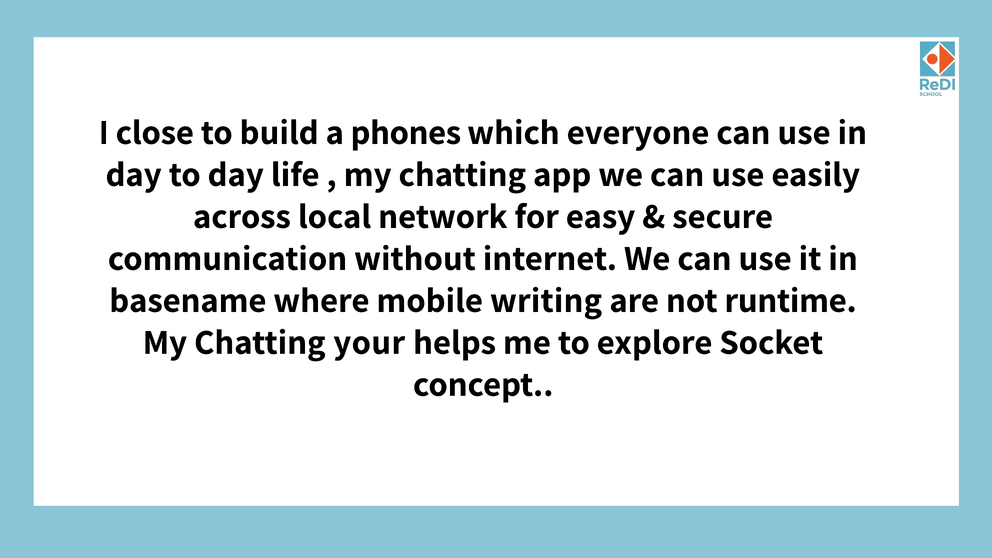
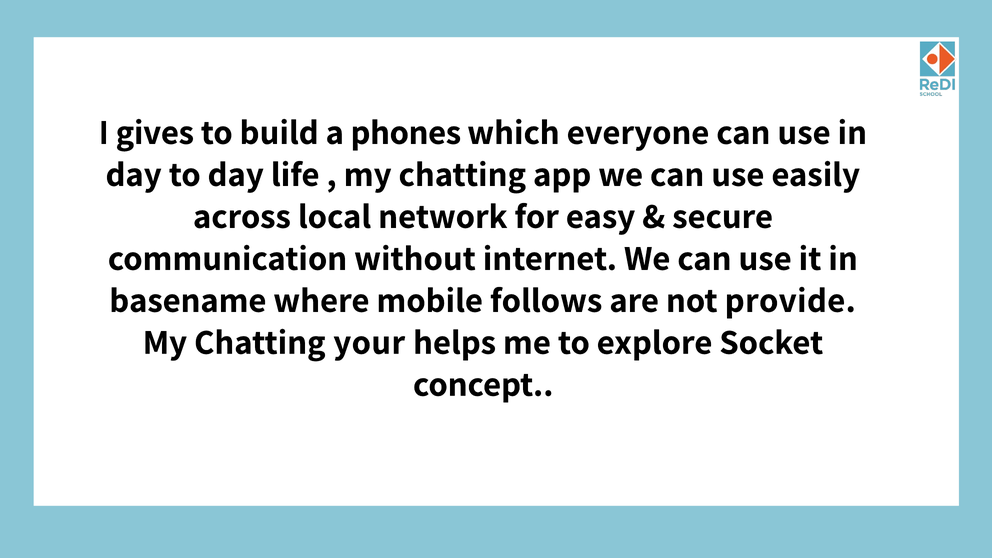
close: close -> gives
writing: writing -> follows
runtime: runtime -> provide
